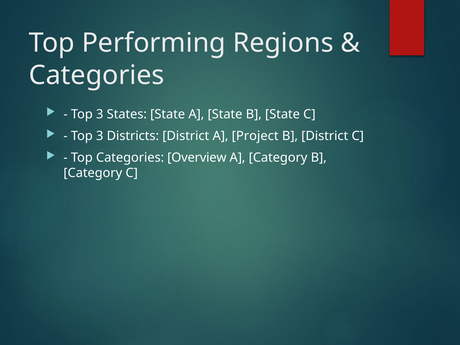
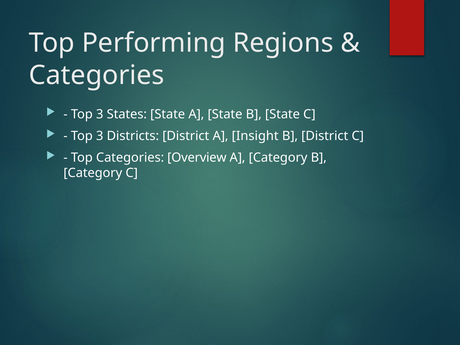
Project: Project -> Insight
